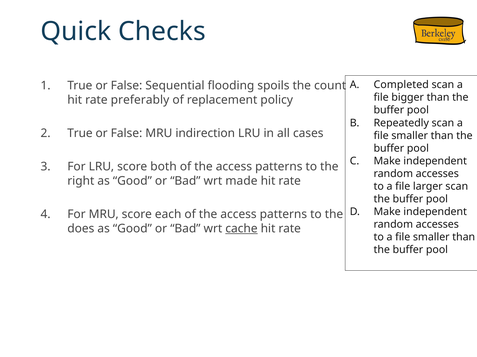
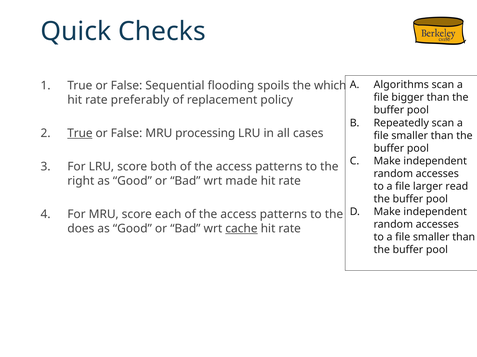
Completed: Completed -> Algorithms
count: count -> which
True at (80, 134) underline: none -> present
indirection: indirection -> processing
larger scan: scan -> read
